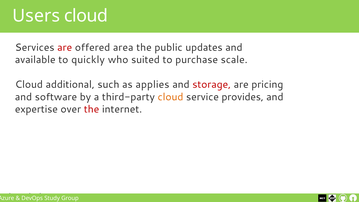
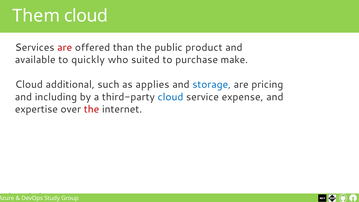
Users: Users -> Them
area: area -> than
updates: updates -> product
scale: scale -> make
storage colour: red -> blue
software: software -> including
cloud at (170, 97) colour: orange -> blue
provides: provides -> expense
